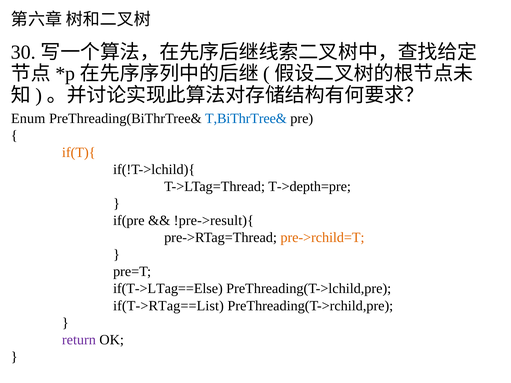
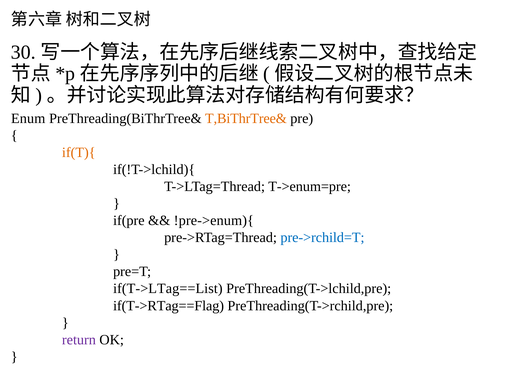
T,BiThrTree& colour: blue -> orange
T->depth=pre: T->depth=pre -> T->enum=pre
!pre->result){: !pre->result){ -> !pre->enum){
pre->rchild=T colour: orange -> blue
if(T->LTag==Else: if(T->LTag==Else -> if(T->LTag==List
if(T->RTag==List: if(T->RTag==List -> if(T->RTag==Flag
